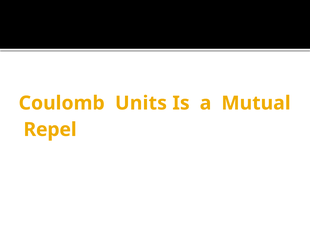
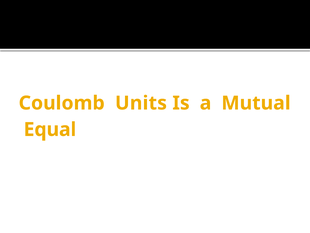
Repel: Repel -> Equal
